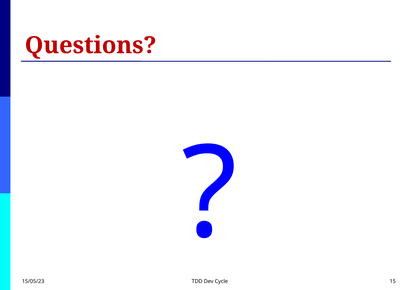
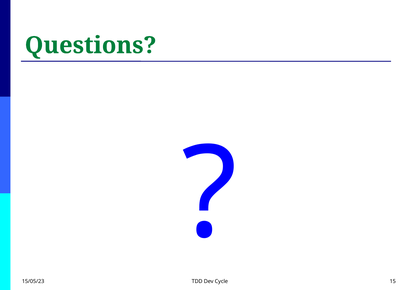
Questions colour: red -> green
